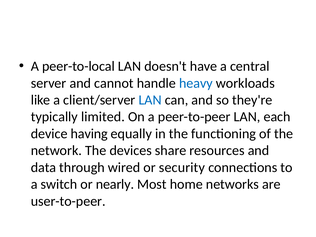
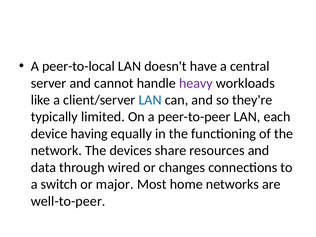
heavy colour: blue -> purple
security: security -> changes
nearly: nearly -> major
user-to-peer: user-to-peer -> well-to-peer
